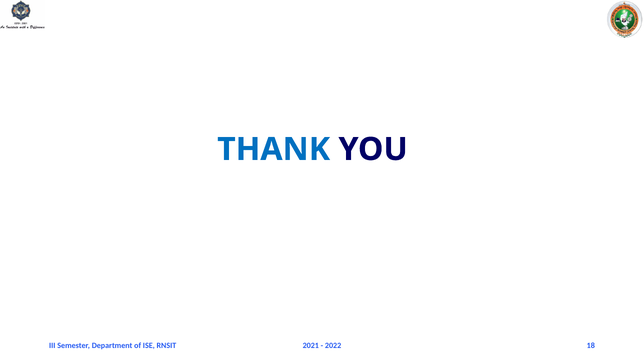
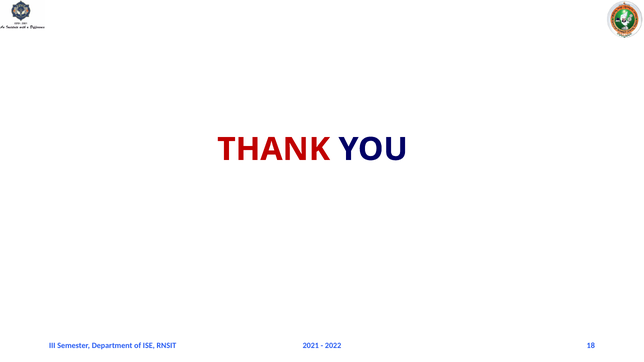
THANK colour: blue -> red
